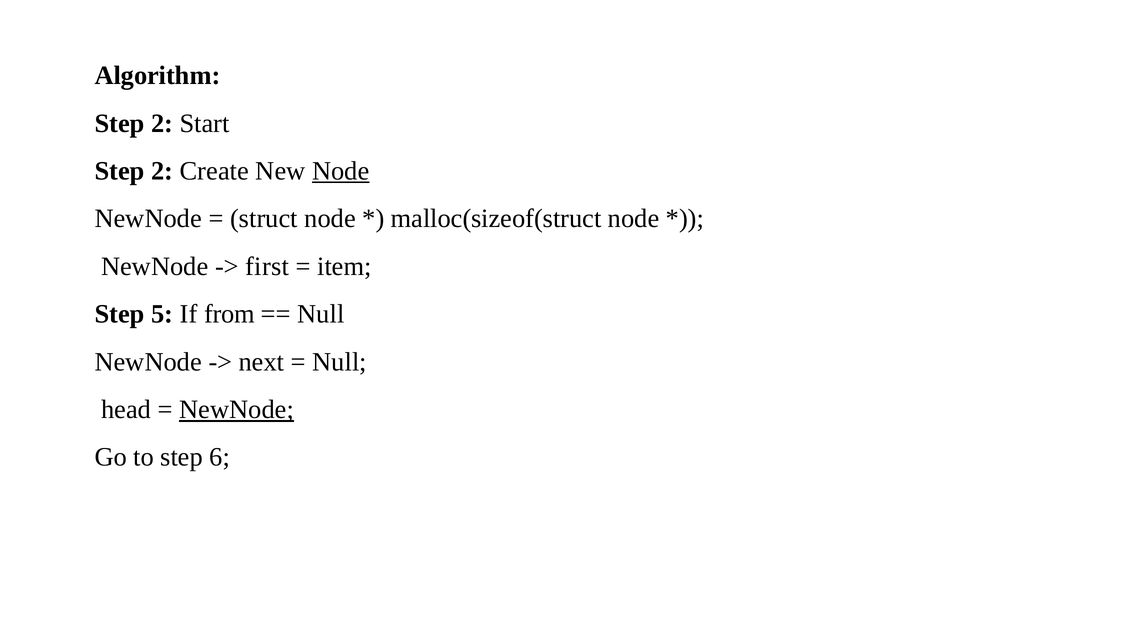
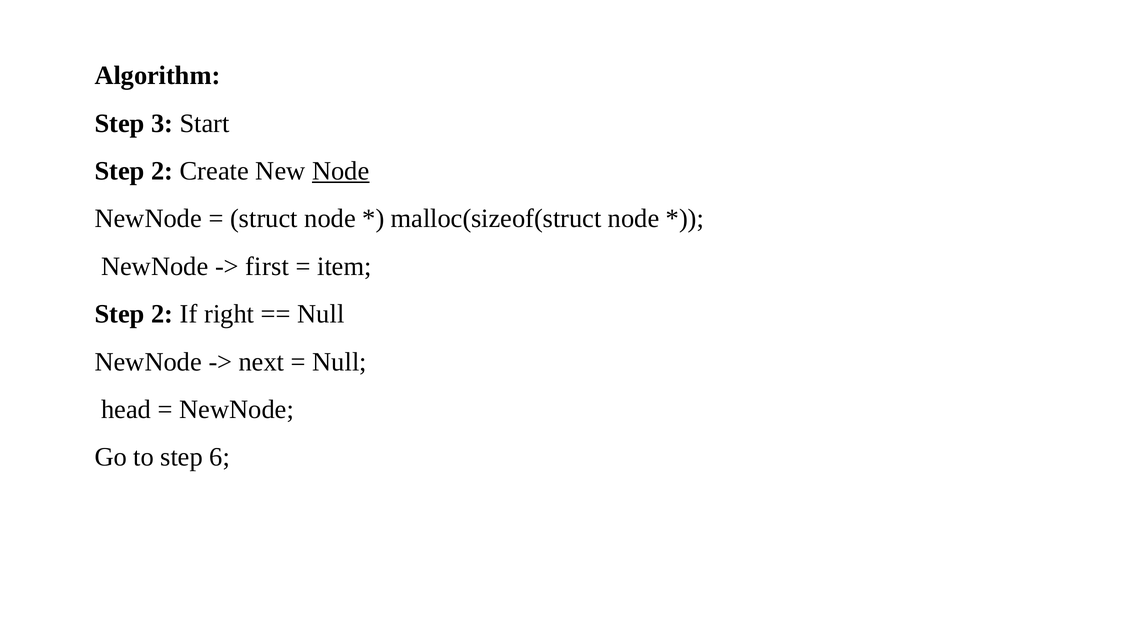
2 at (162, 123): 2 -> 3
5 at (162, 314): 5 -> 2
from: from -> right
NewNode at (237, 409) underline: present -> none
